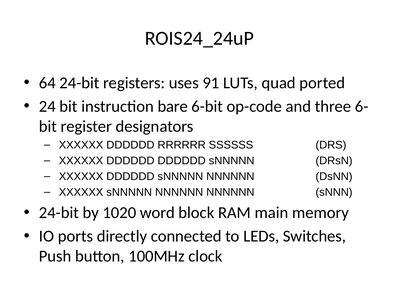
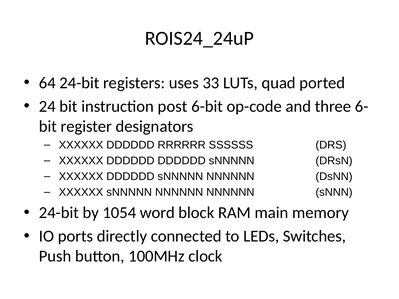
91: 91 -> 33
bare: bare -> post
1020: 1020 -> 1054
